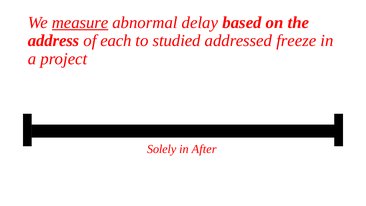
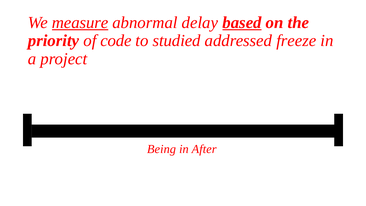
based underline: none -> present
address: address -> priority
each: each -> code
Solely: Solely -> Being
